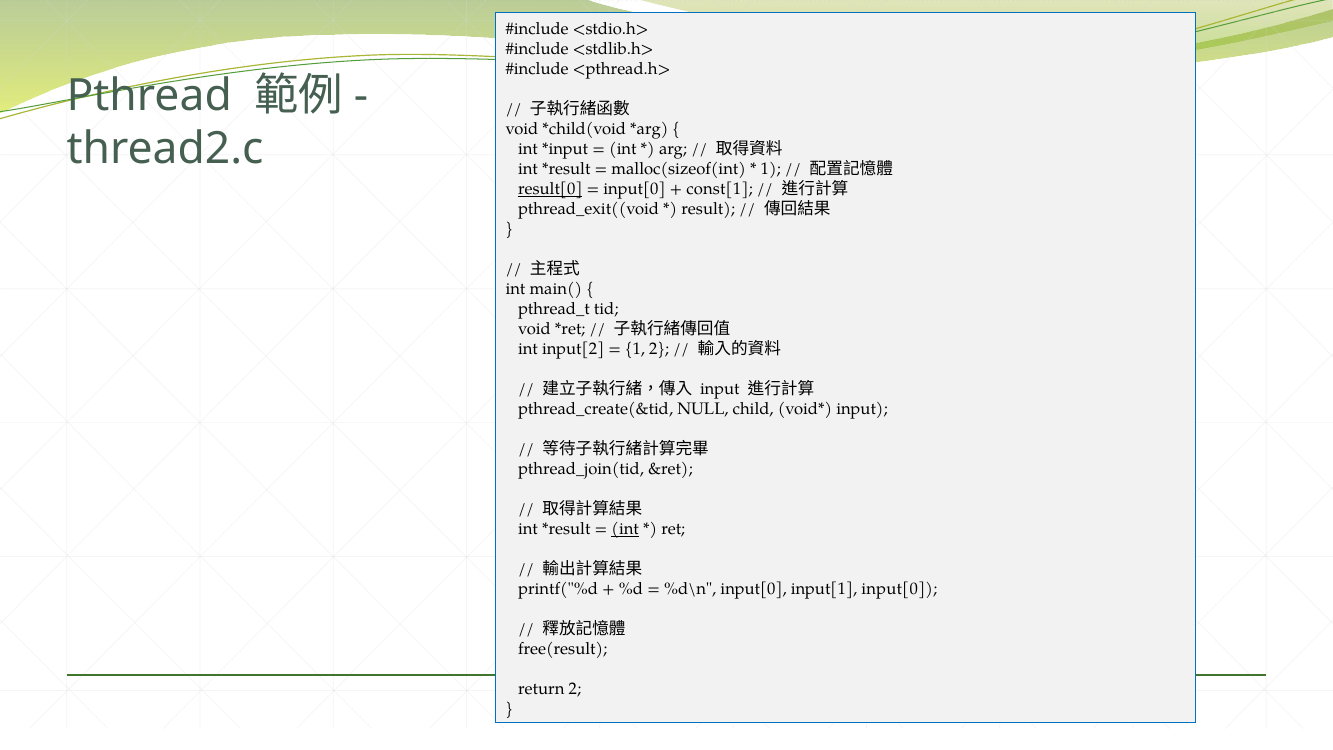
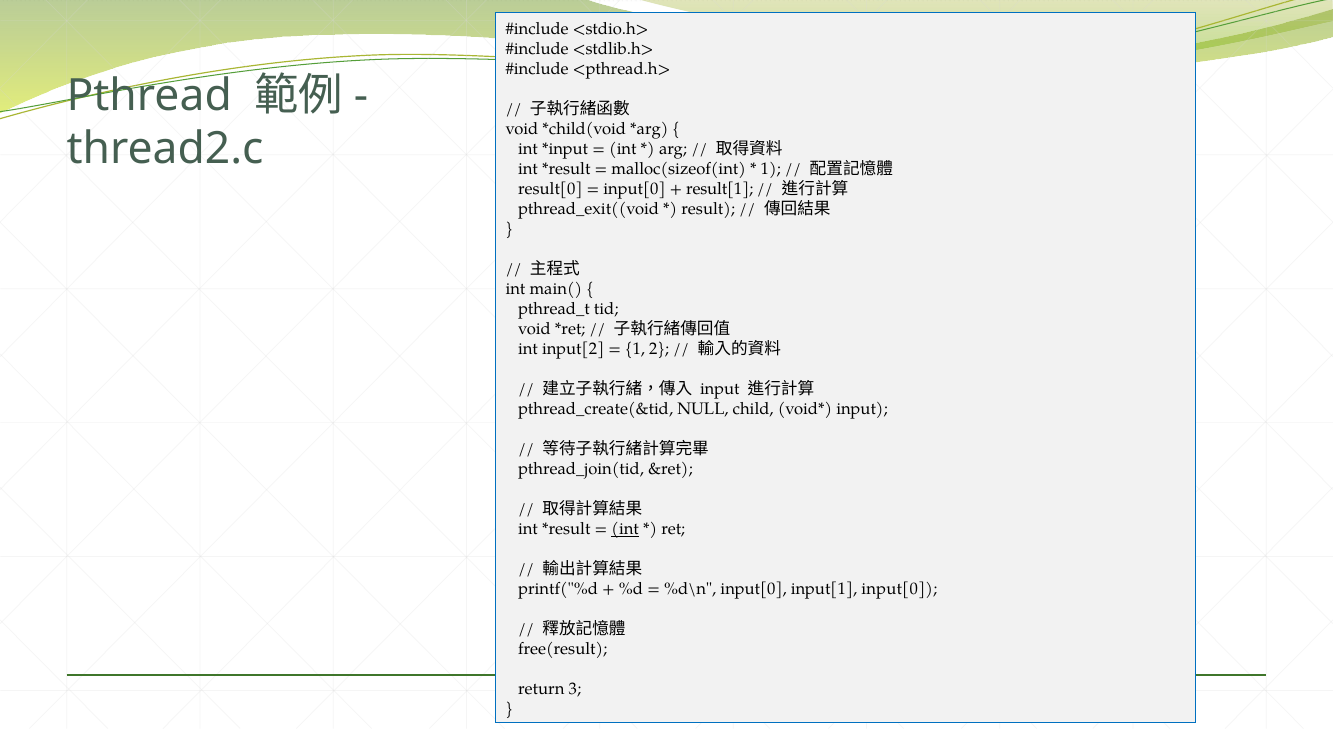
result[0 underline: present -> none
const[1: const[1 -> result[1
return 2: 2 -> 3
